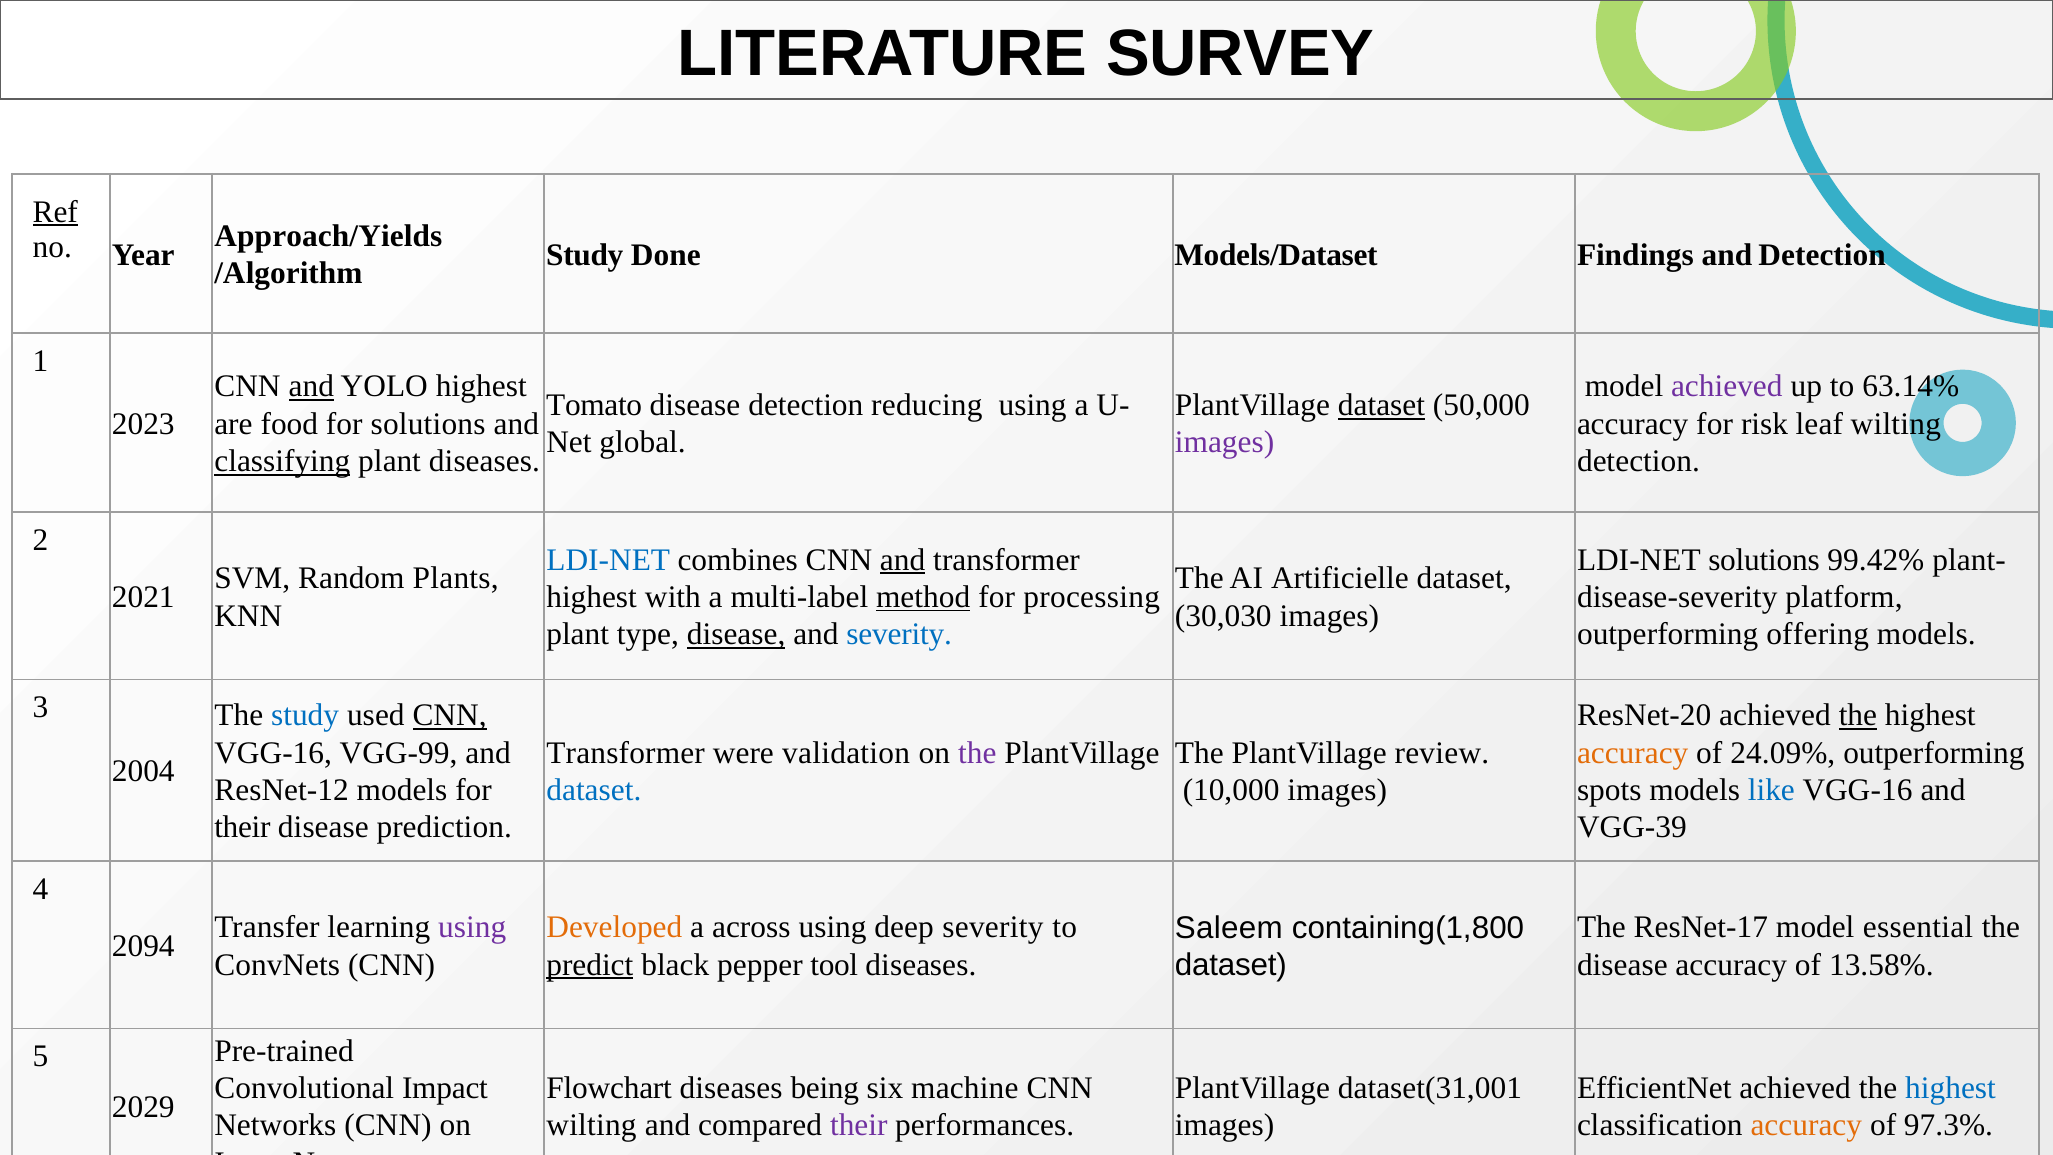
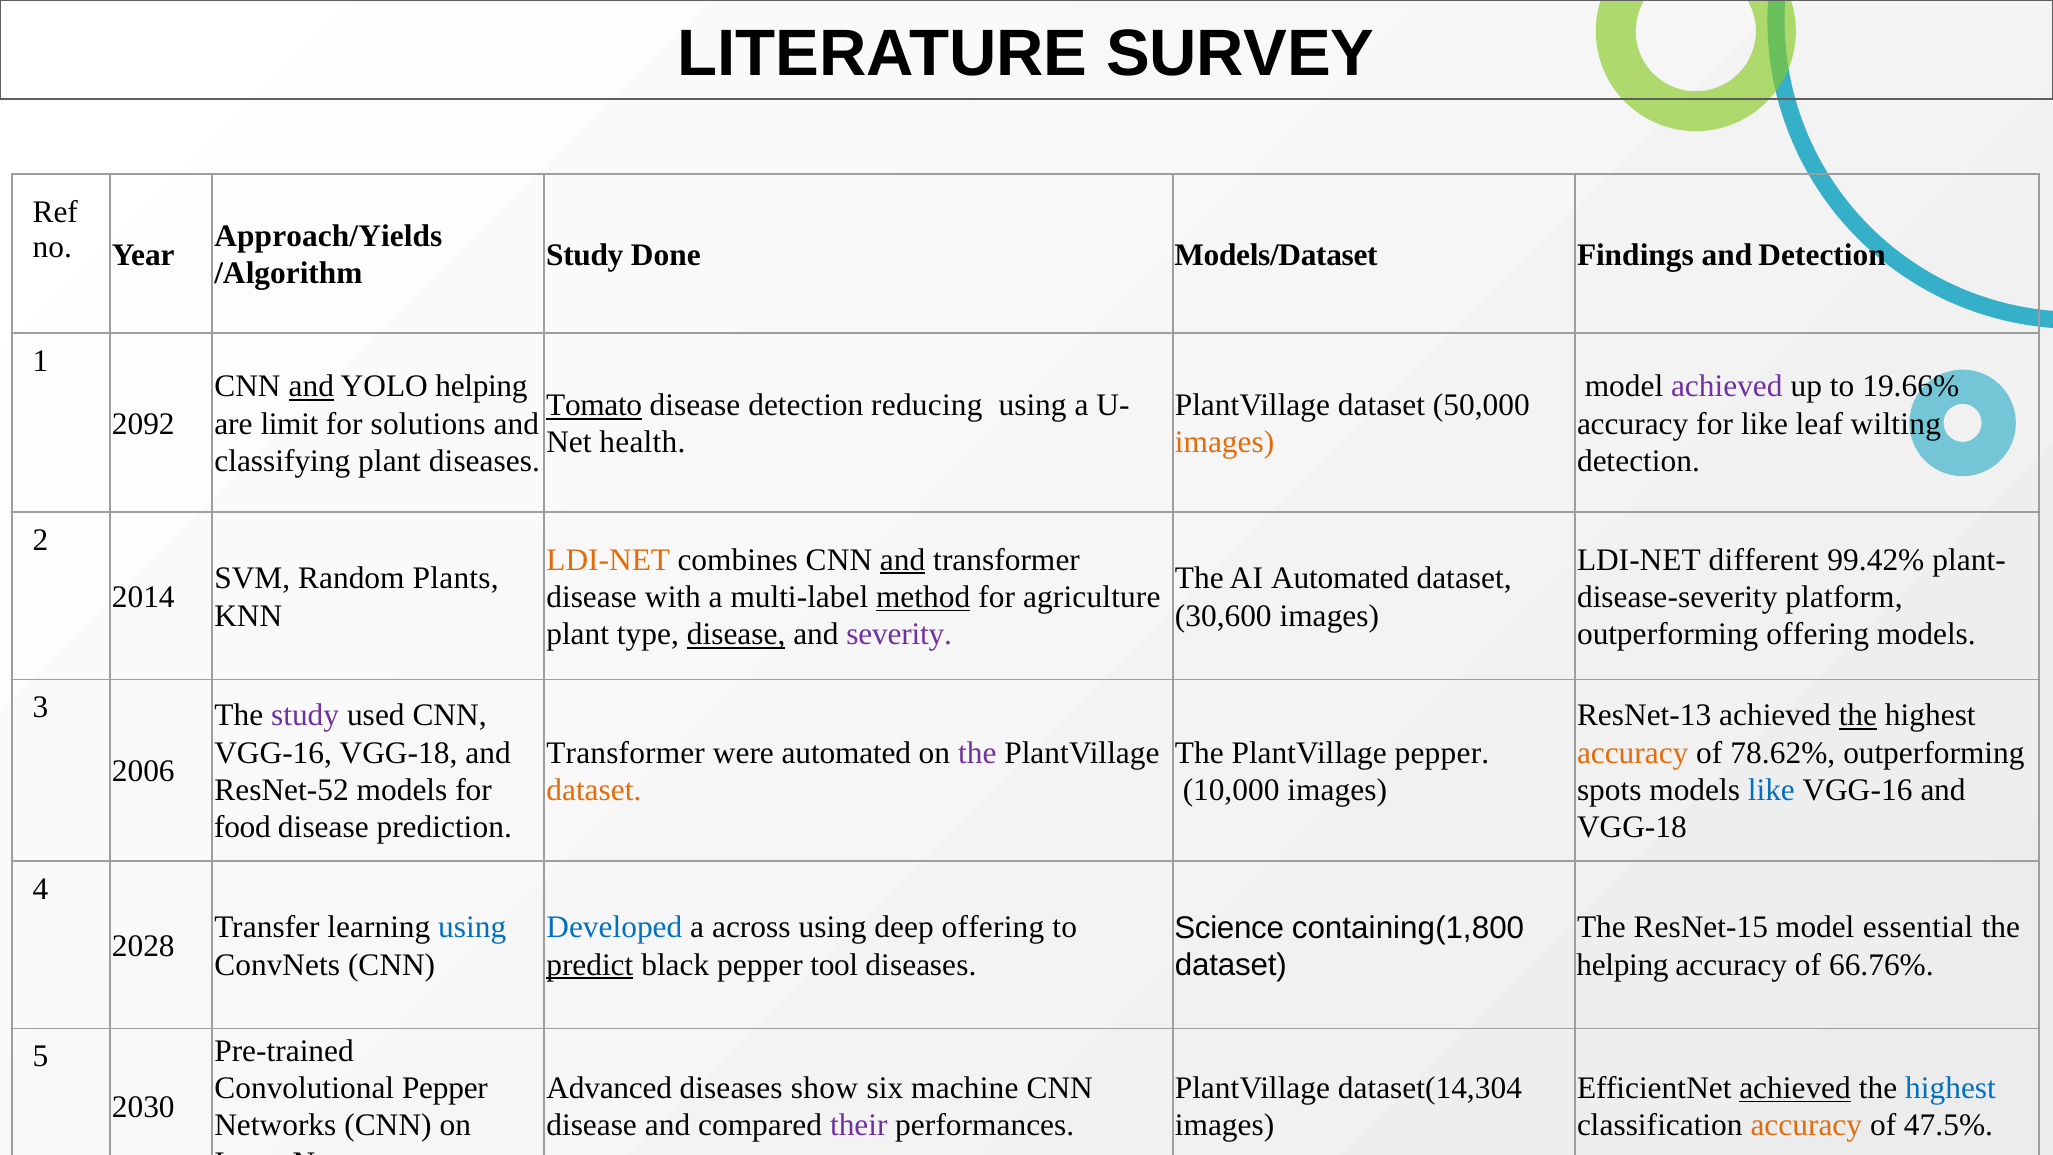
Ref underline: present -> none
YOLO highest: highest -> helping
63.14%: 63.14% -> 19.66%
Tomato underline: none -> present
dataset at (1381, 405) underline: present -> none
2023: 2023 -> 2092
food: food -> limit
for risk: risk -> like
global: global -> health
images at (1225, 443) colour: purple -> orange
classifying underline: present -> none
LDI-NET at (608, 560) colour: blue -> orange
LDI-NET solutions: solutions -> different
AI Artificielle: Artificielle -> Automated
2021: 2021 -> 2014
highest at (592, 597): highest -> disease
processing: processing -> agriculture
30,030: 30,030 -> 30,600
severity at (899, 634) colour: blue -> purple
study at (305, 715) colour: blue -> purple
CNN at (450, 715) underline: present -> none
ResNet-20: ResNet-20 -> ResNet-13
VGG-16 VGG-99: VGG-99 -> VGG-18
were validation: validation -> automated
PlantVillage review: review -> pepper
24.09%: 24.09% -> 78.62%
2004: 2004 -> 2006
ResNet-12: ResNet-12 -> ResNet-52
dataset at (594, 790) colour: blue -> orange
their at (242, 828): their -> food
VGG-39 at (1632, 828): VGG-39 -> VGG-18
using at (472, 927) colour: purple -> blue
Developed colour: orange -> blue
deep severity: severity -> offering
ResNet-17: ResNet-17 -> ResNet-15
Saleem: Saleem -> Science
2094: 2094 -> 2028
disease at (1622, 965): disease -> helping
13.58%: 13.58% -> 66.76%
Convolutional Impact: Impact -> Pepper
Flowchart: Flowchart -> Advanced
being: being -> show
dataset(31,001: dataset(31,001 -> dataset(14,304
achieved at (1795, 1088) underline: none -> present
2029: 2029 -> 2030
wilting at (592, 1125): wilting -> disease
97.3%: 97.3% -> 47.5%
